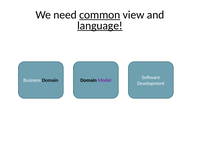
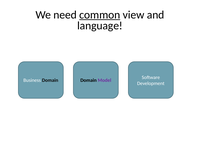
language underline: present -> none
